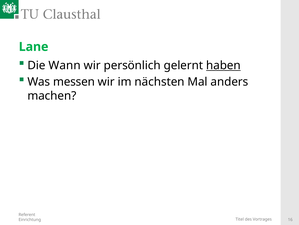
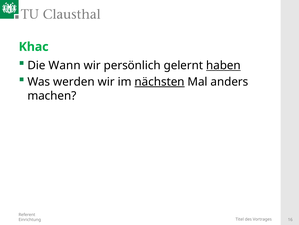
Lane: Lane -> Khac
messen: messen -> werden
nächsten underline: none -> present
